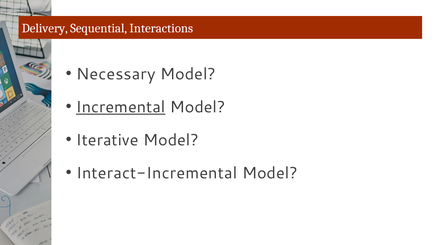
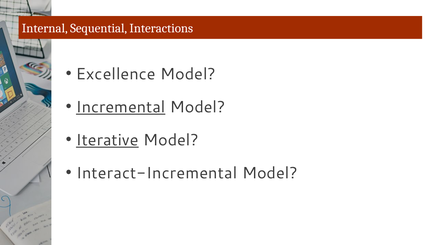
Delivery: Delivery -> Internal
Necessary: Necessary -> Excellence
Iterative underline: none -> present
